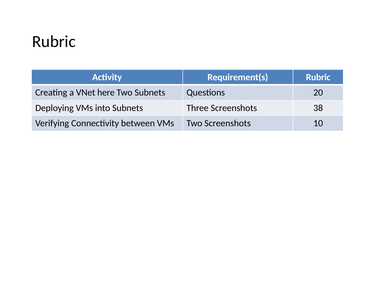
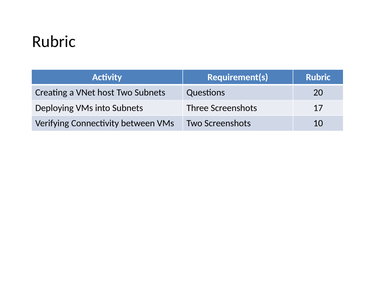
here: here -> host
38: 38 -> 17
